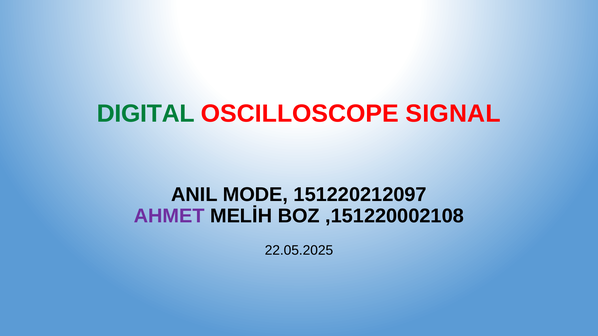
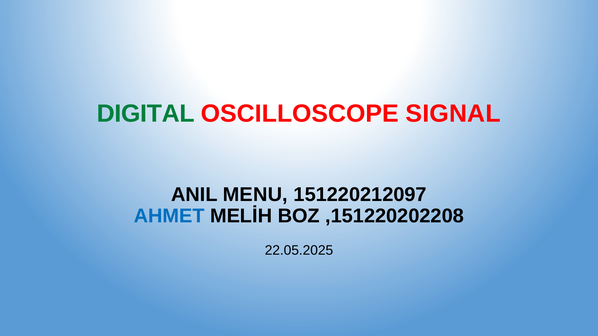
MODE: MODE -> MENU
AHMET colour: purple -> blue
,151220002108: ,151220002108 -> ,151220202208
